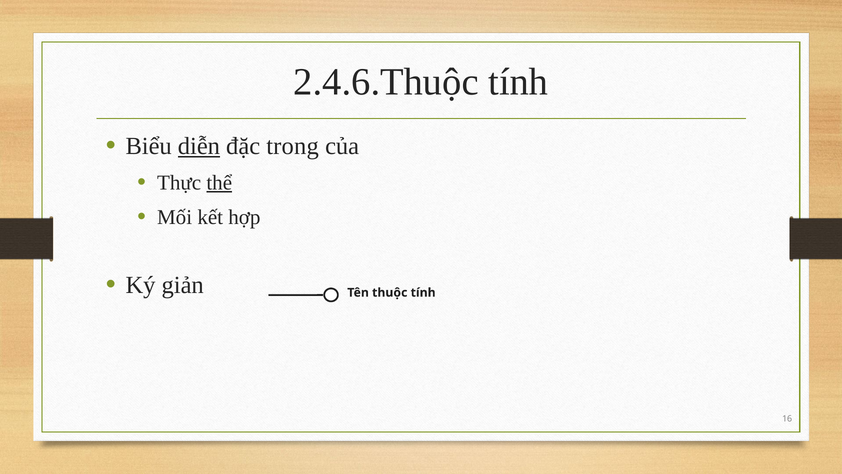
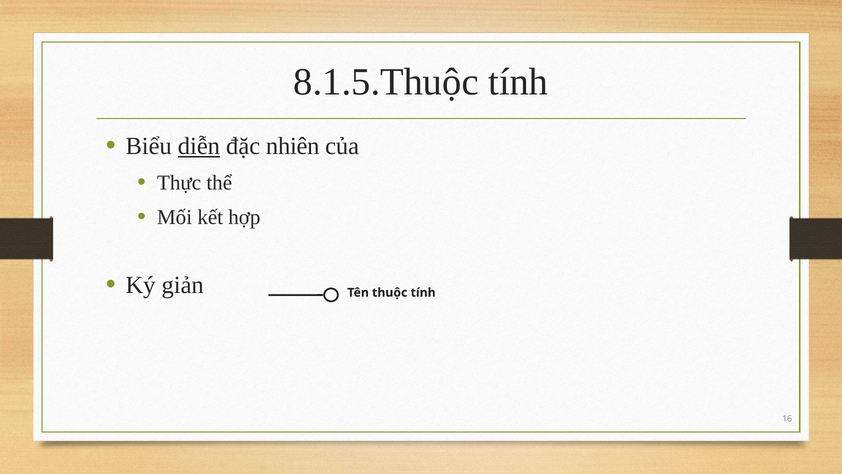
2.4.6.Thuộc: 2.4.6.Thuộc -> 8.1.5.Thuộc
trong: trong -> nhiên
thể underline: present -> none
